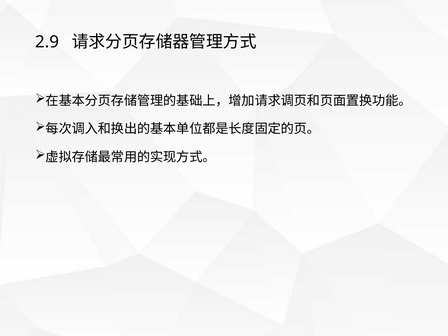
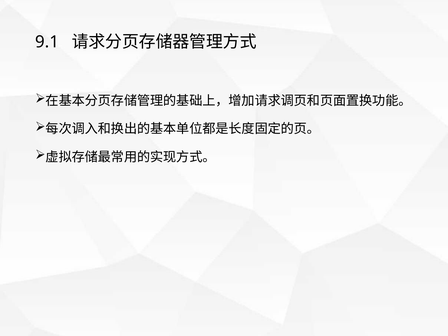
2.9: 2.9 -> 9.1
